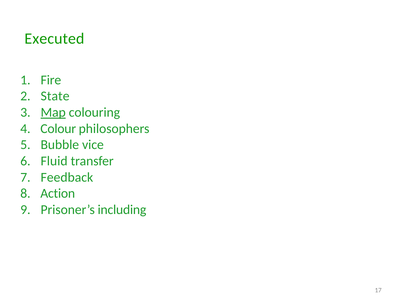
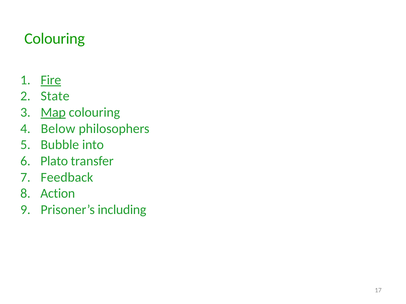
Executed at (54, 39): Executed -> Colouring
Fire underline: none -> present
Colour: Colour -> Below
vice: vice -> into
Fluid: Fluid -> Plato
